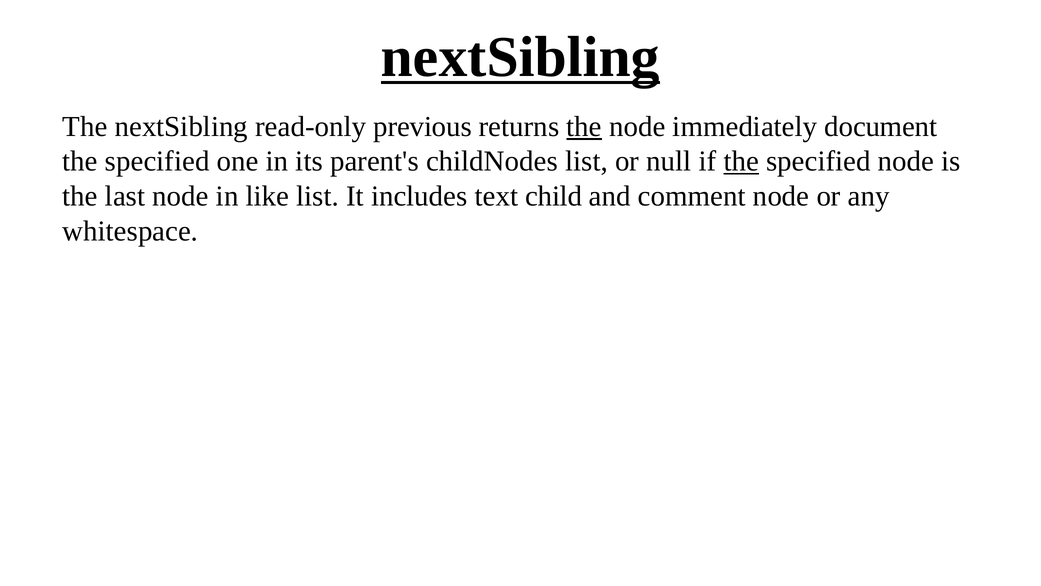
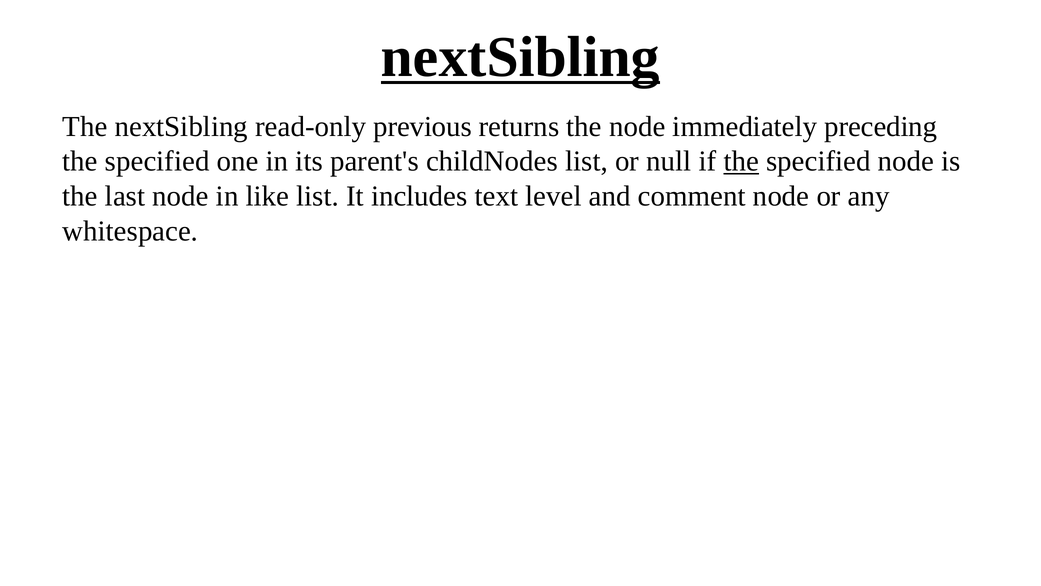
the at (584, 127) underline: present -> none
document: document -> preceding
child: child -> level
